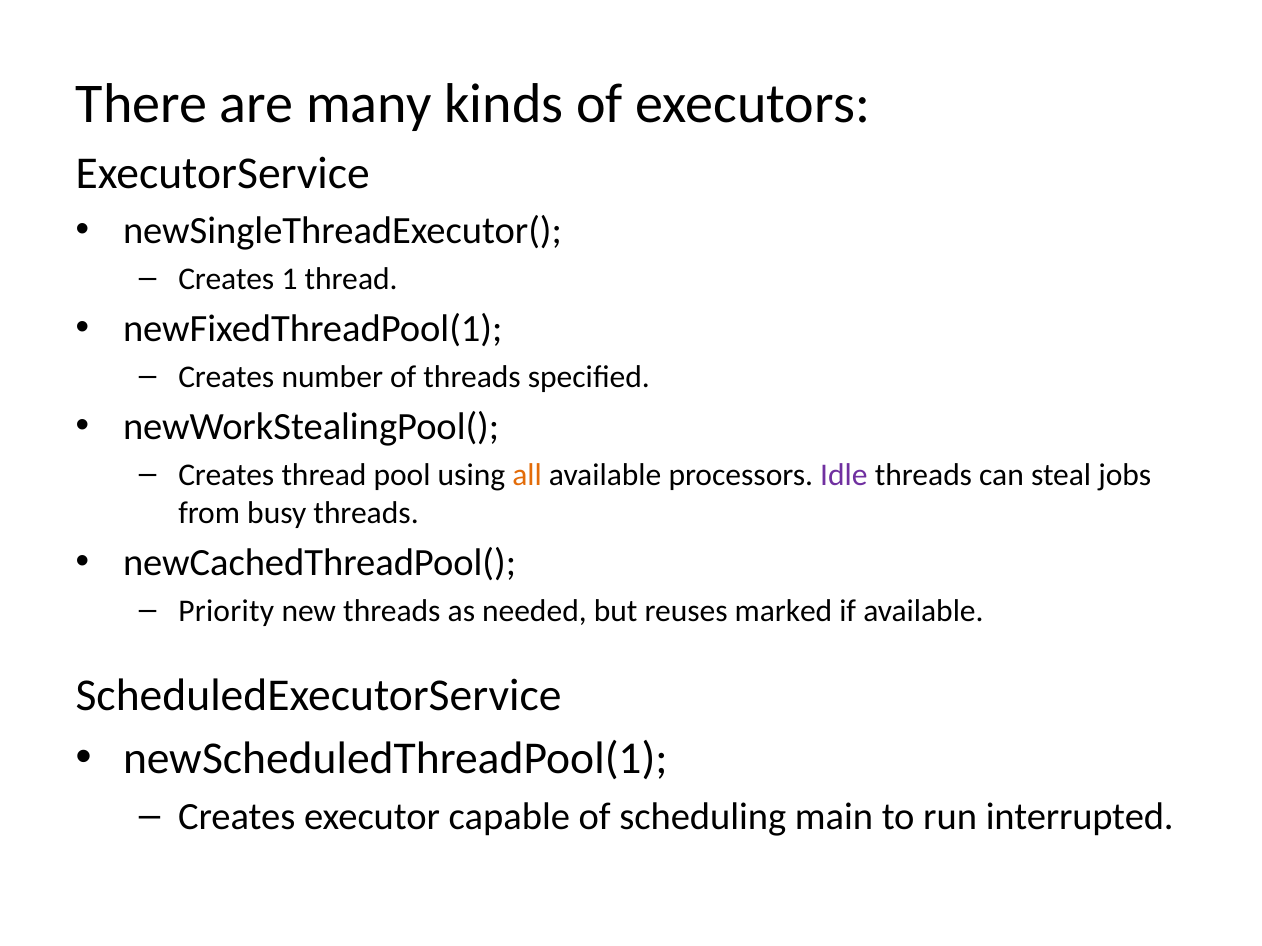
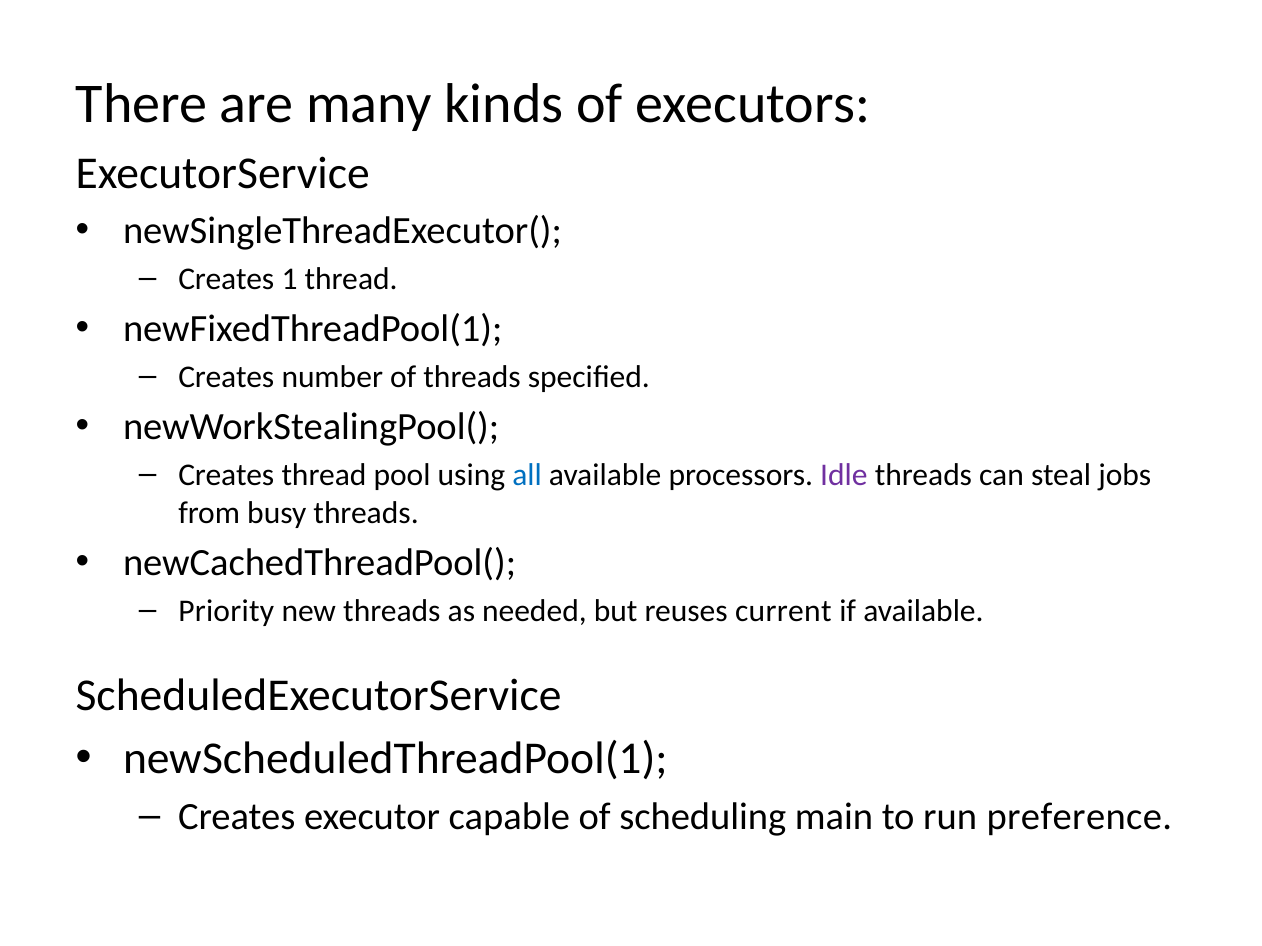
all colour: orange -> blue
marked: marked -> current
interrupted: interrupted -> preference
